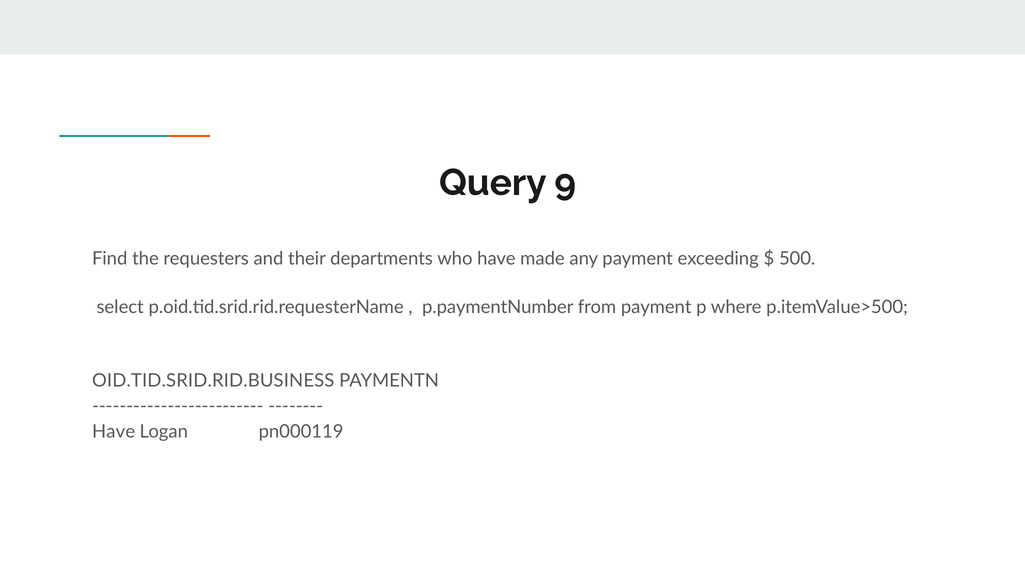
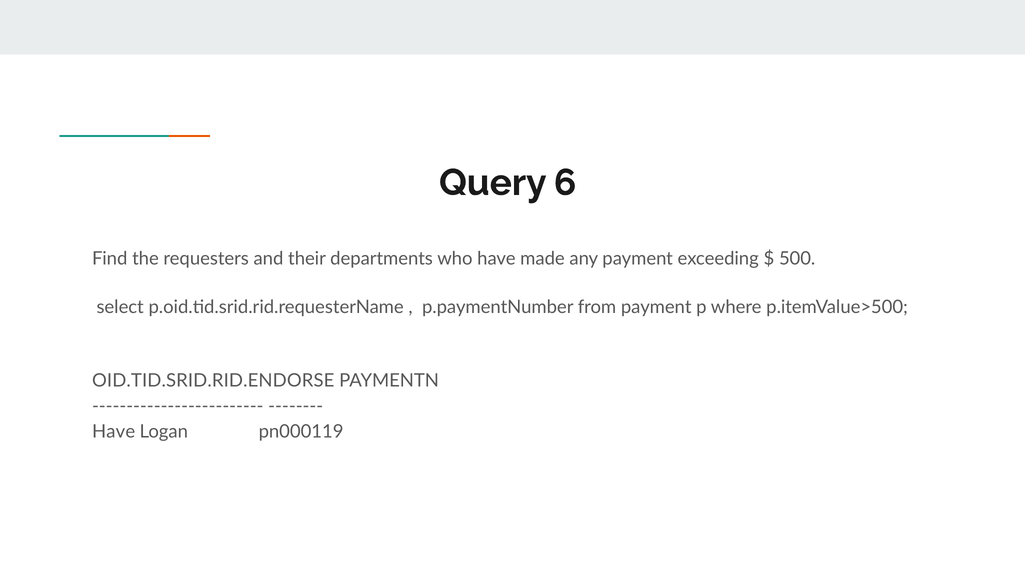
9: 9 -> 6
OID.TID.SRID.RID.BUSINESS: OID.TID.SRID.RID.BUSINESS -> OID.TID.SRID.RID.ENDORSE
